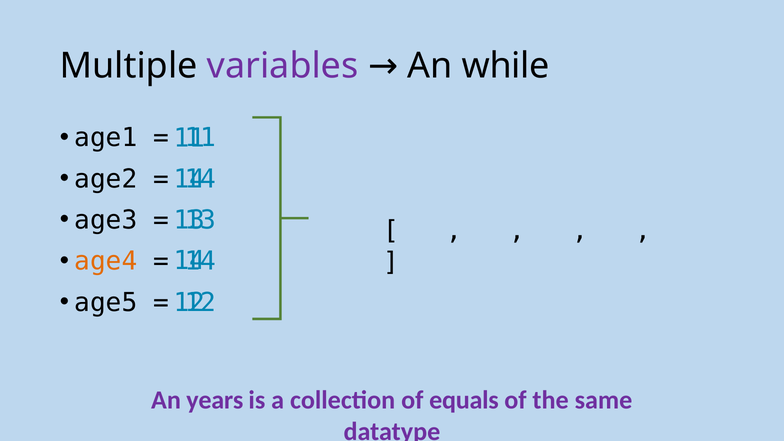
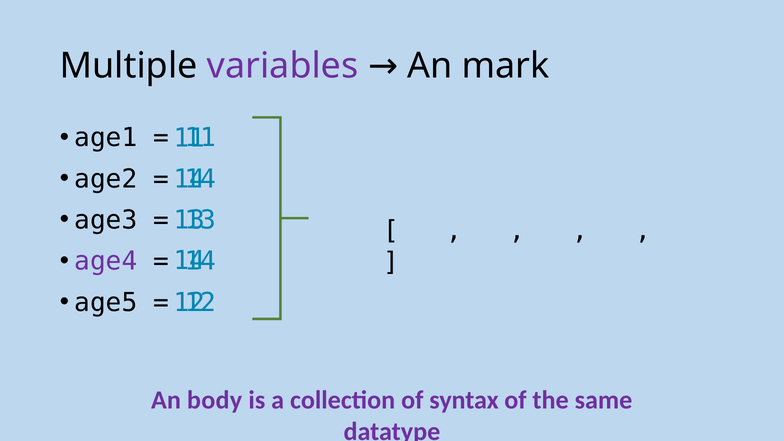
while: while -> mark
age4 colour: orange -> purple
years: years -> body
equals: equals -> syntax
